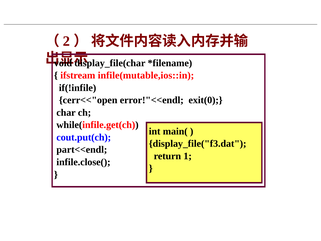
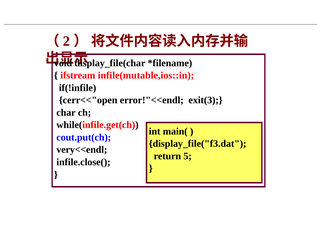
exit(0: exit(0 -> exit(3
part<<endl: part<<endl -> very<<endl
1: 1 -> 5
